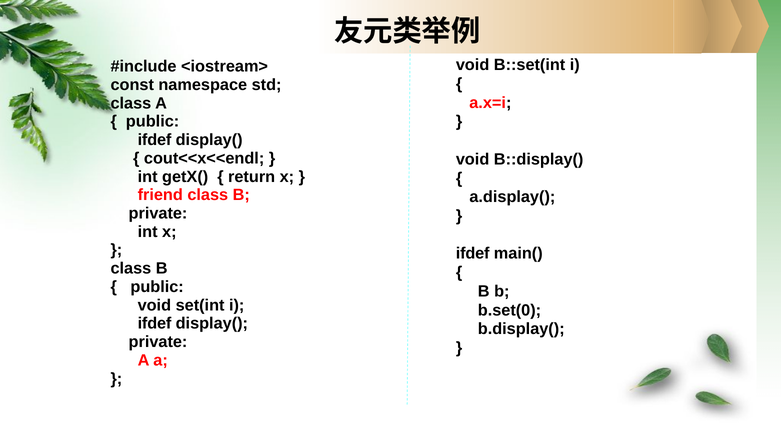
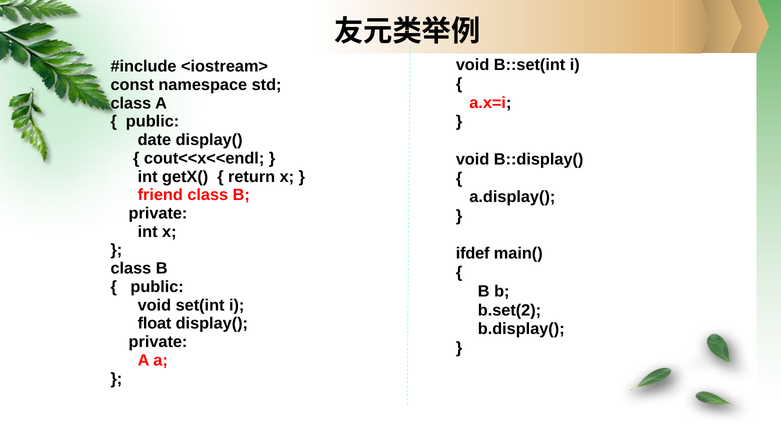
ifdef at (154, 140): ifdef -> date
b.set(0: b.set(0 -> b.set(2
ifdef at (154, 324): ifdef -> float
